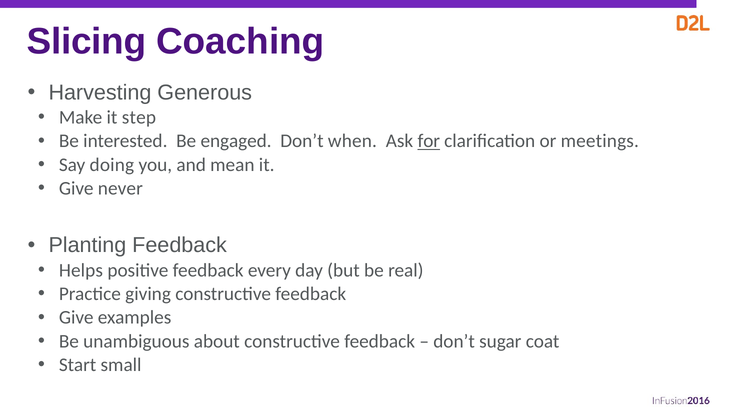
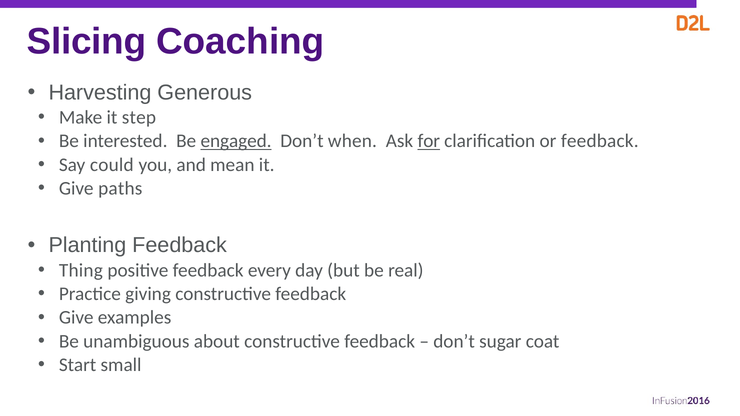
engaged underline: none -> present
or meetings: meetings -> feedback
doing: doing -> could
never: never -> paths
Helps: Helps -> Thing
